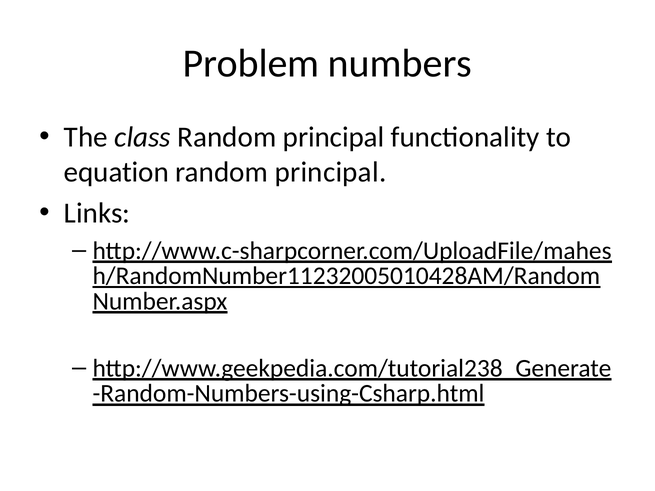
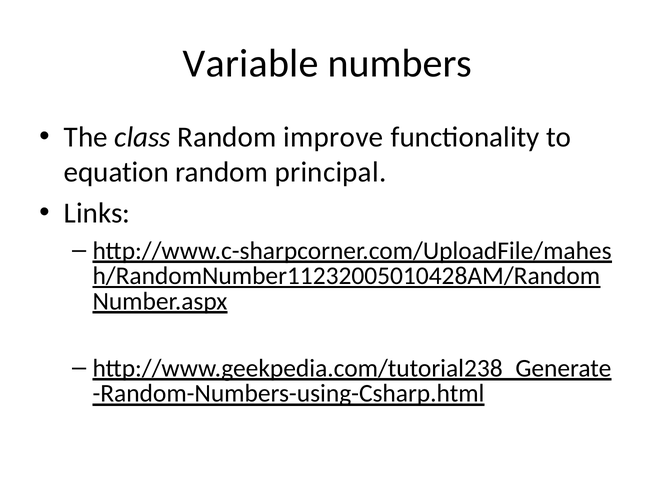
Problem: Problem -> Variable
class Random principal: principal -> improve
